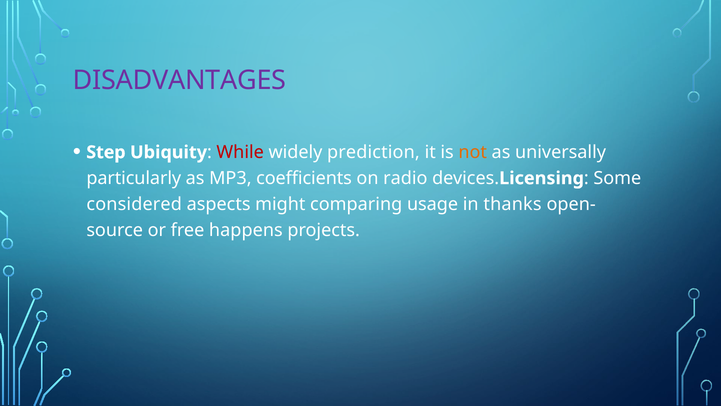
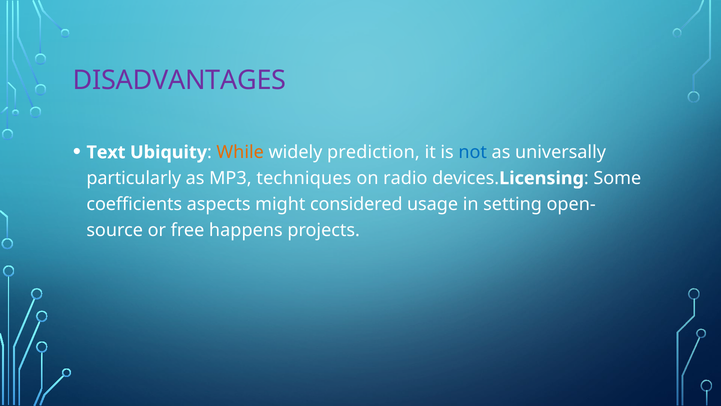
Step: Step -> Text
While colour: red -> orange
not colour: orange -> blue
coefficients: coefficients -> techniques
considered: considered -> coefficients
comparing: comparing -> considered
thanks: thanks -> setting
